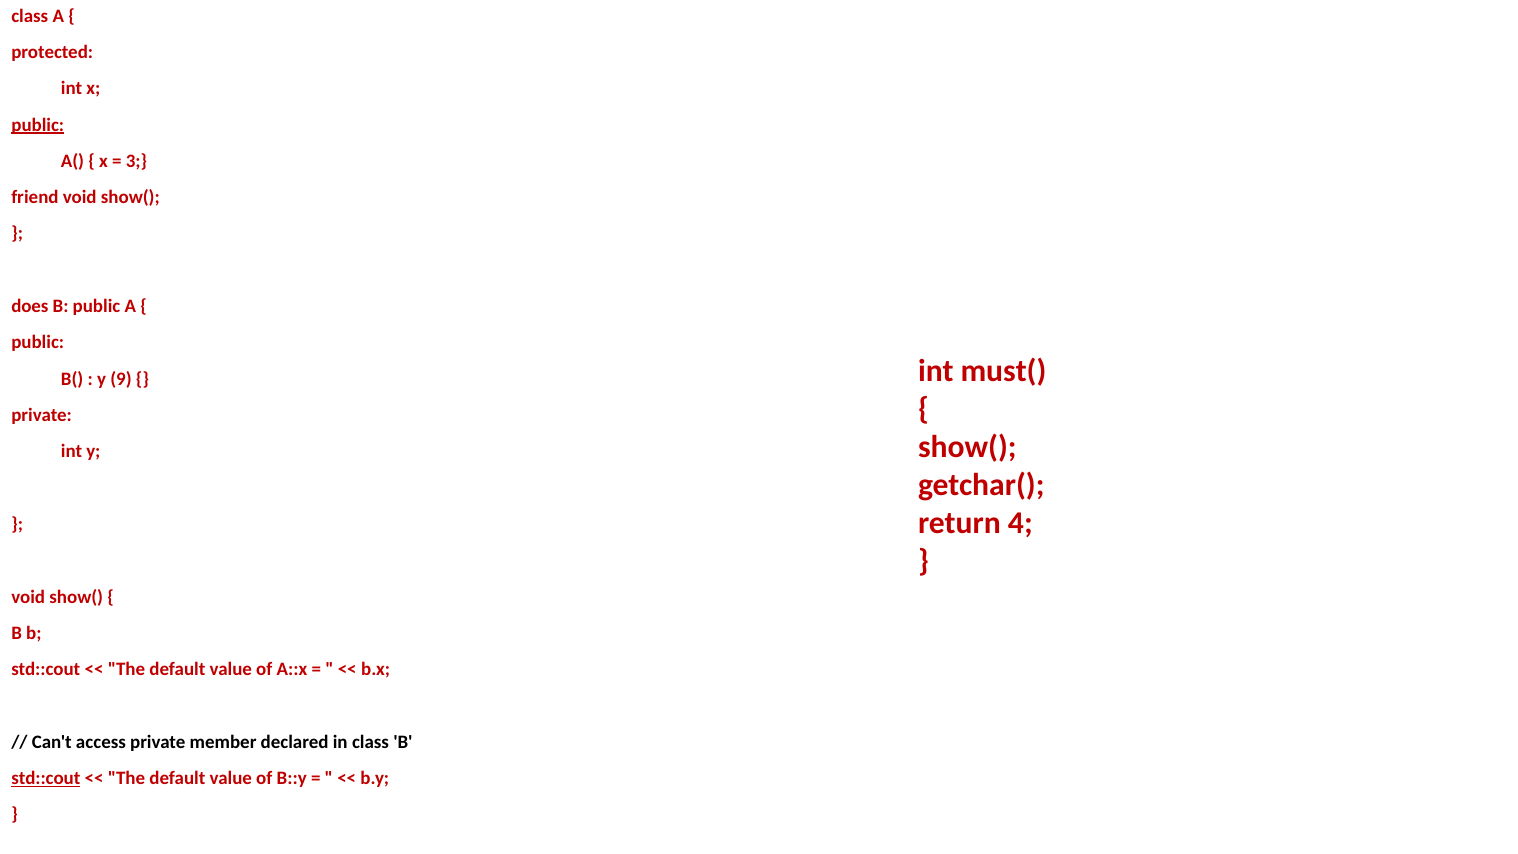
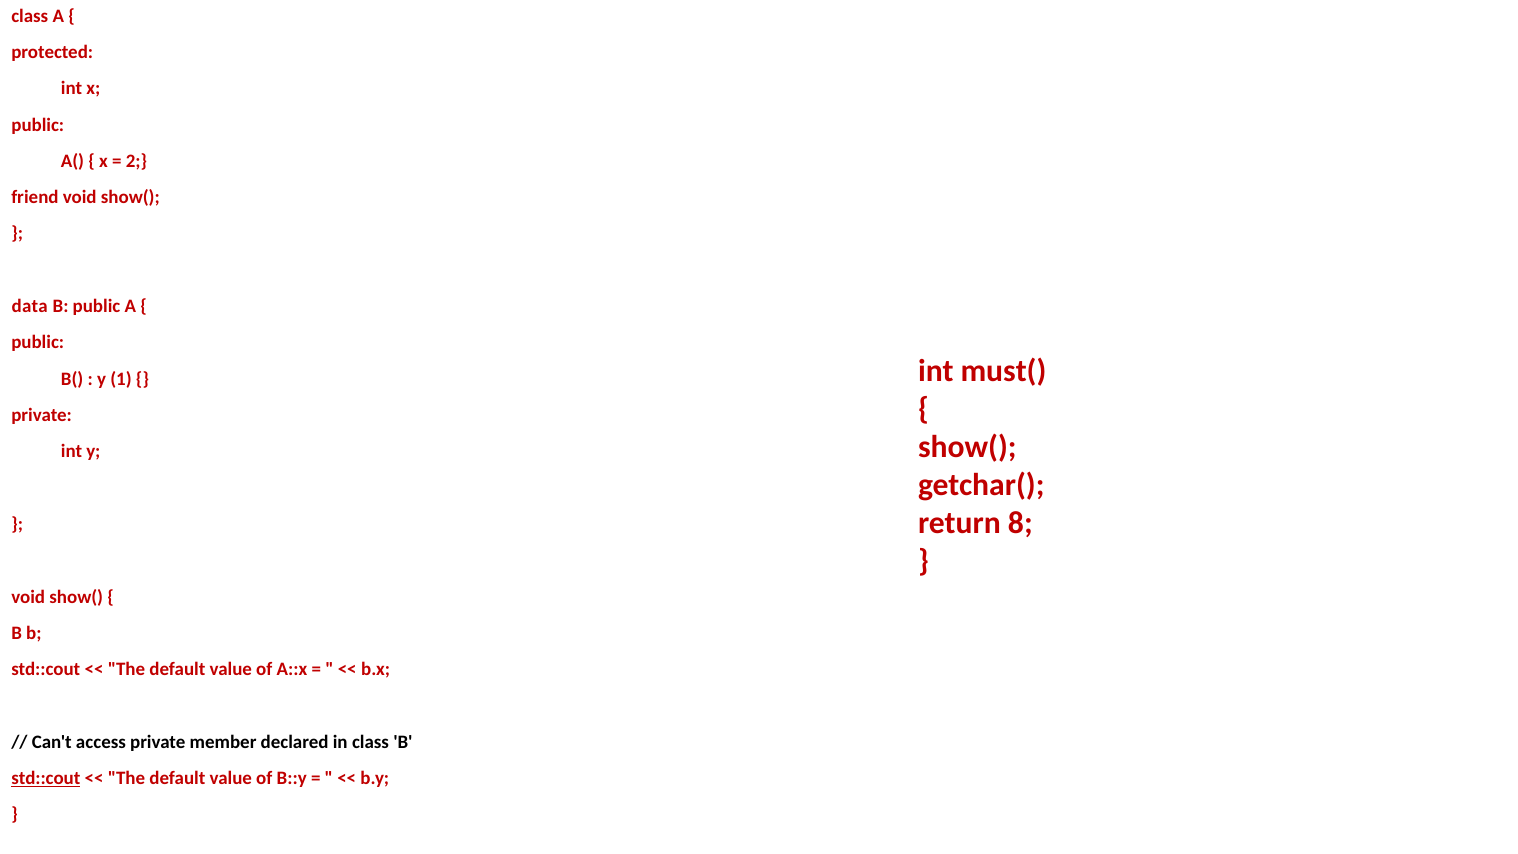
public at (38, 125) underline: present -> none
3: 3 -> 2
does: does -> data
9: 9 -> 1
4: 4 -> 8
